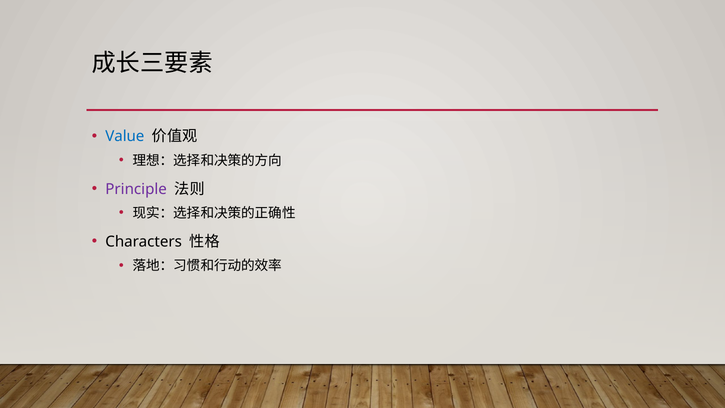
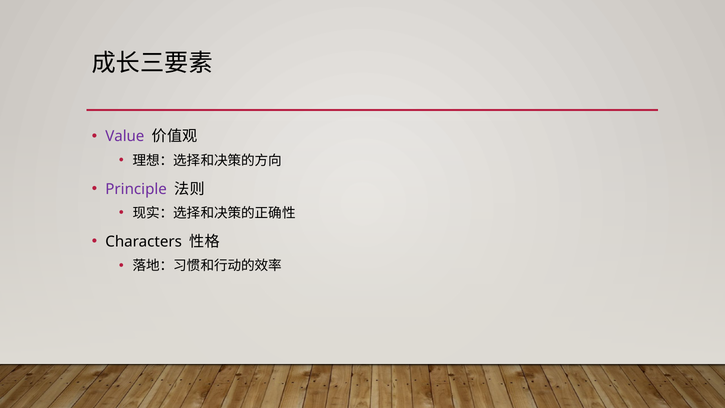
Value colour: blue -> purple
